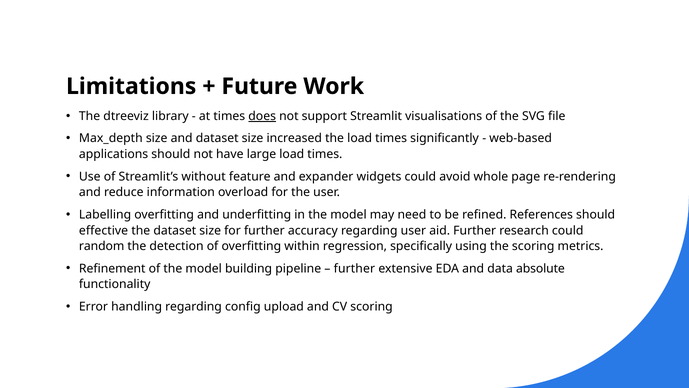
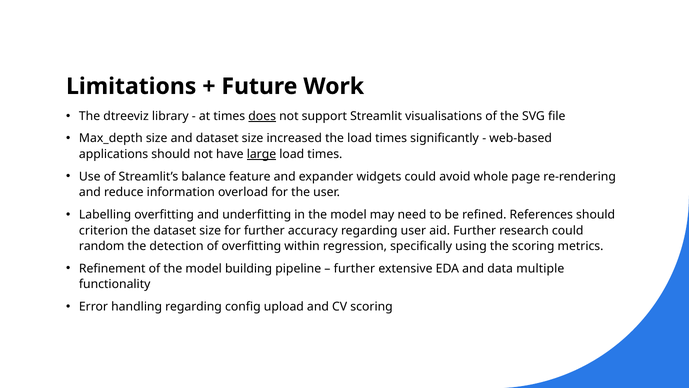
large underline: none -> present
without: without -> balance
effective: effective -> criterion
absolute: absolute -> multiple
